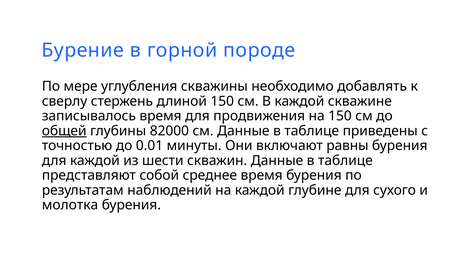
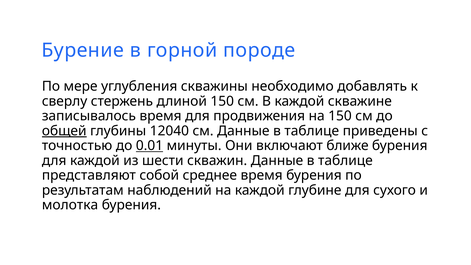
82000: 82000 -> 12040
0.01 underline: none -> present
равны: равны -> ближе
